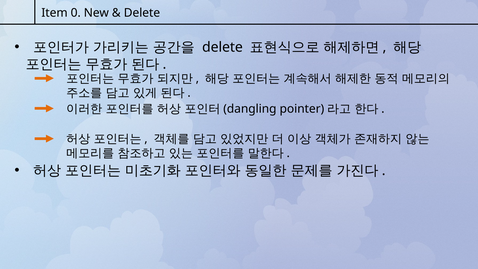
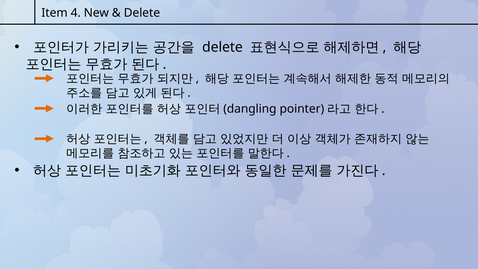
0: 0 -> 4
